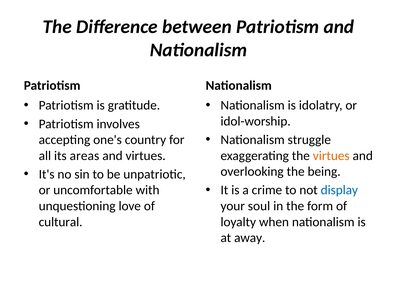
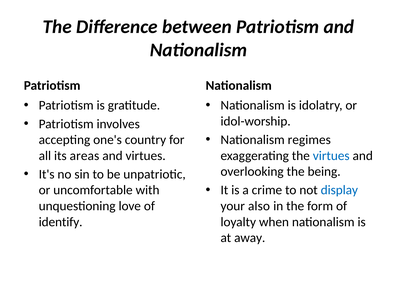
struggle: struggle -> regimes
virtues at (331, 156) colour: orange -> blue
soul: soul -> also
cultural: cultural -> identify
